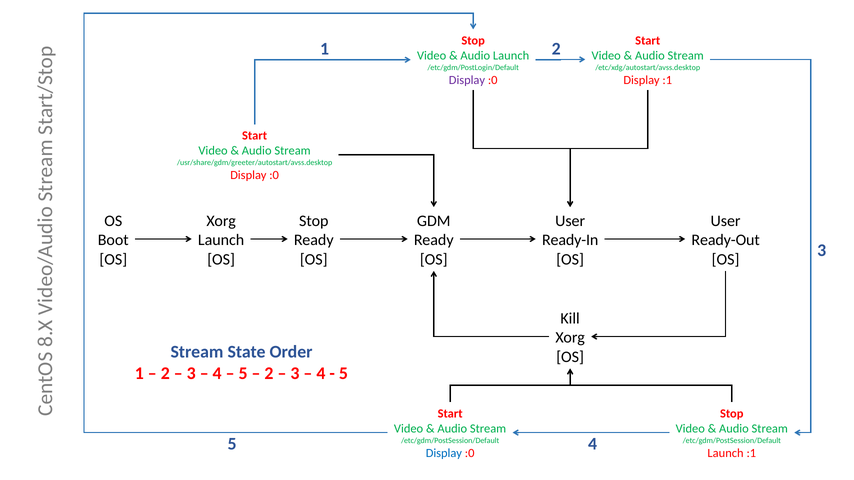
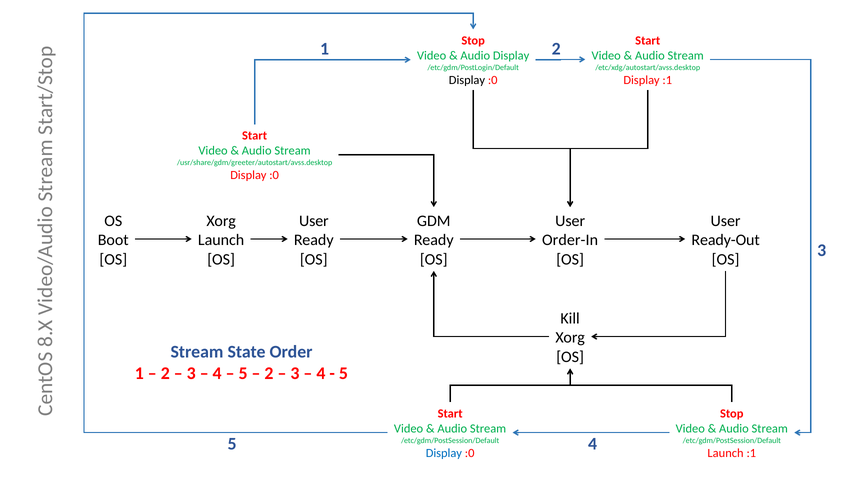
Audio Launch: Launch -> Display
Display at (467, 80) colour: purple -> black
Stop at (314, 221): Stop -> User
Ready-In: Ready-In -> Order-In
